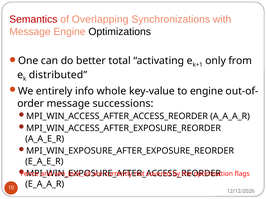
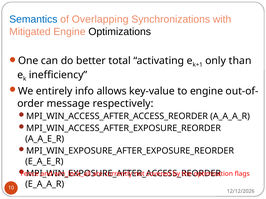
Semantics colour: red -> blue
Message at (30, 32): Message -> Mitigated
from: from -> than
distributed: distributed -> inefficiency
whole: whole -> allows
successions: successions -> respectively
